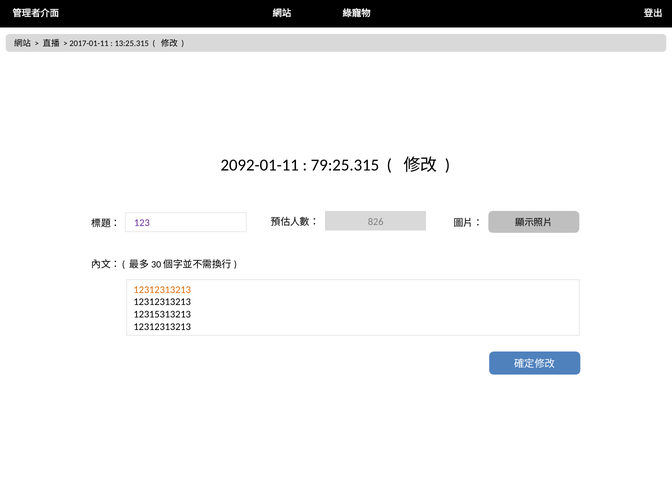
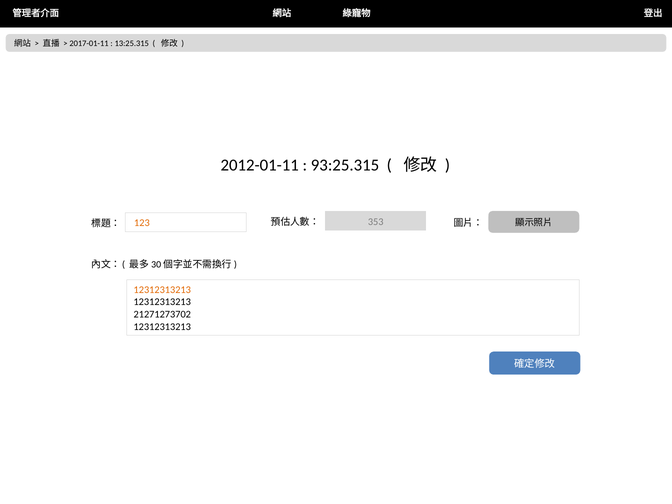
2092-01-11: 2092-01-11 -> 2012-01-11
79:25.315: 79:25.315 -> 93:25.315
826: 826 -> 353
123 colour: purple -> orange
12315313213: 12315313213 -> 21271273702
